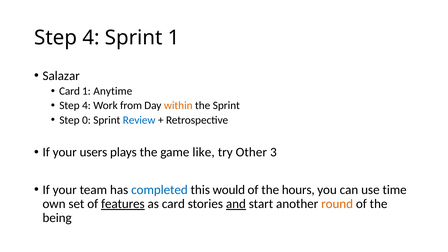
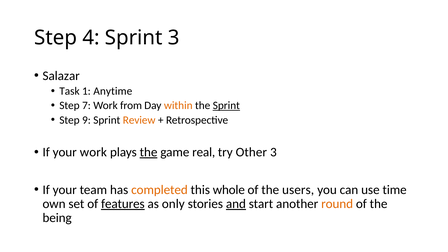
Sprint 1: 1 -> 3
Card at (70, 91): Card -> Task
4 at (86, 106): 4 -> 7
Sprint at (226, 106) underline: none -> present
0: 0 -> 9
Review colour: blue -> orange
your users: users -> work
the at (149, 152) underline: none -> present
like: like -> real
completed colour: blue -> orange
would: would -> whole
hours: hours -> users
as card: card -> only
